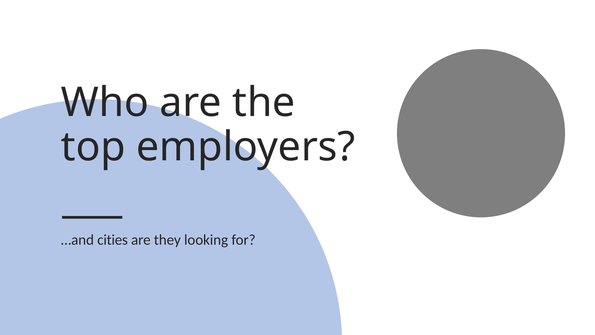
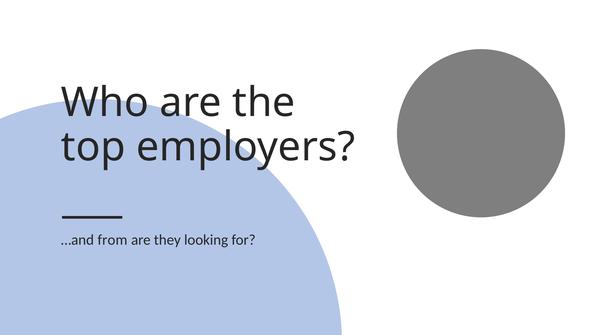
cities: cities -> from
